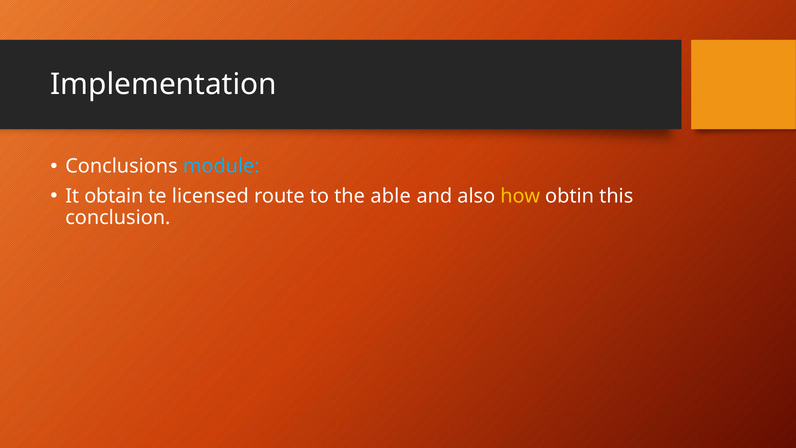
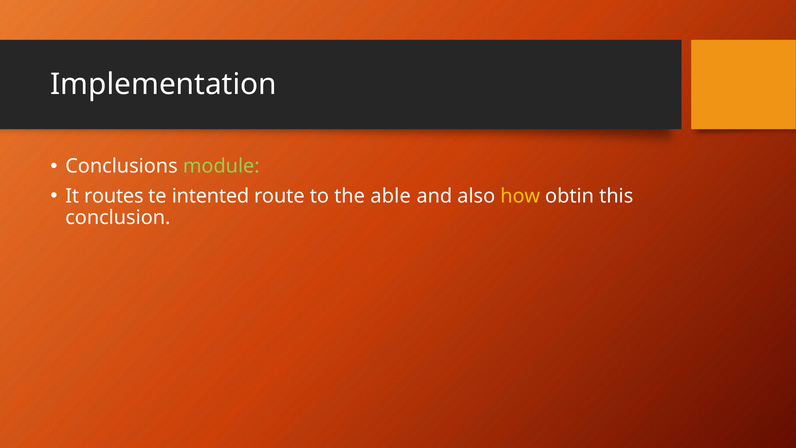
module colour: light blue -> light green
obtain: obtain -> routes
licensed: licensed -> intented
